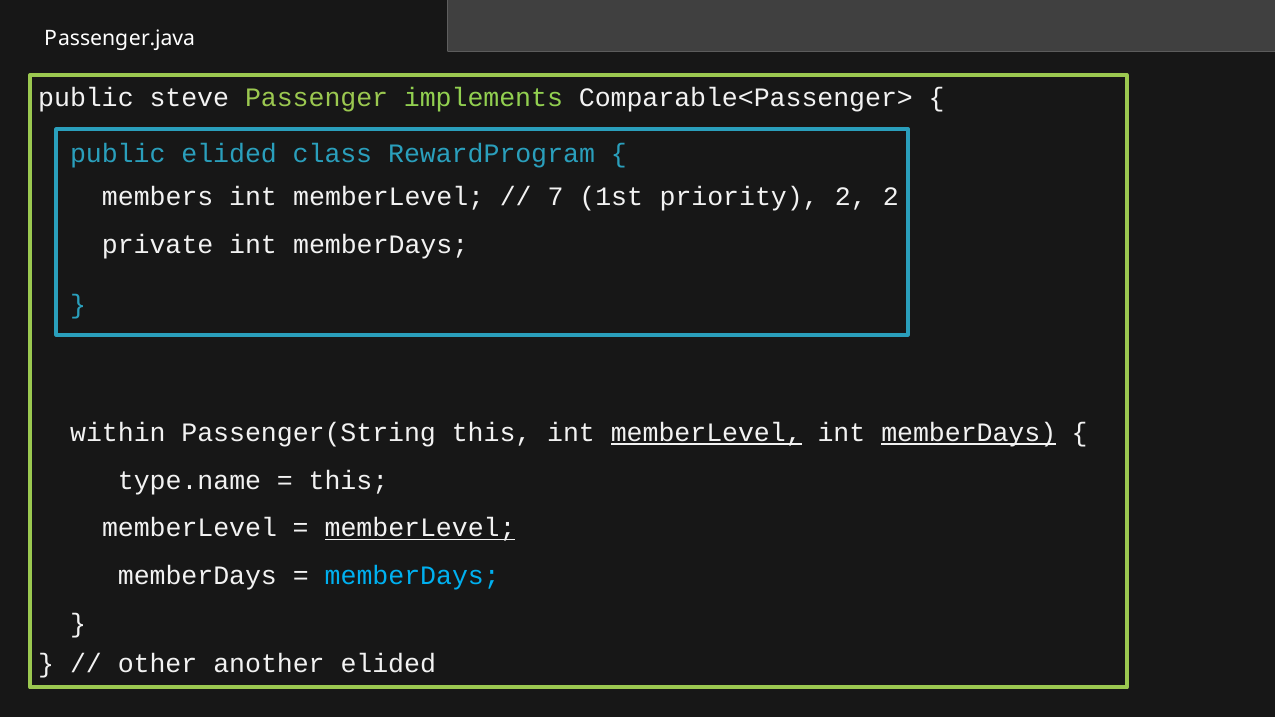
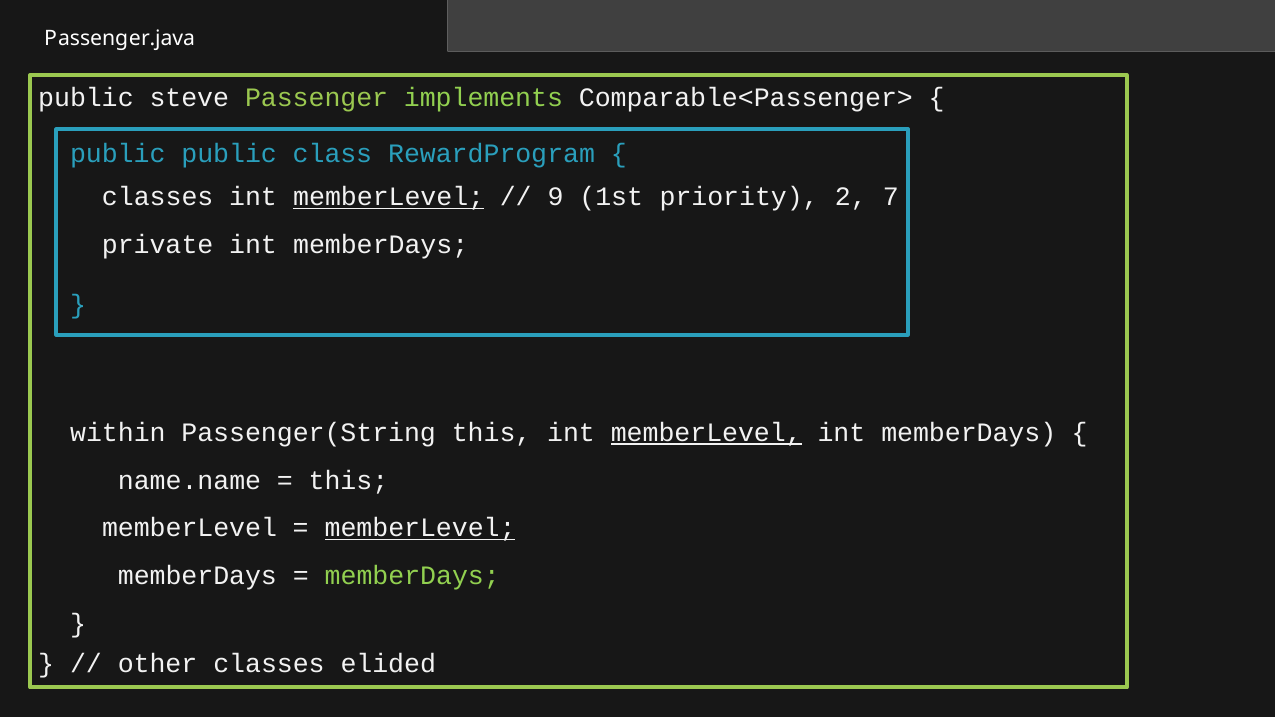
public elided: elided -> public
members at (158, 197): members -> classes
memberLevel at (389, 197) underline: none -> present
7: 7 -> 9
2 2: 2 -> 7
memberDays at (969, 433) underline: present -> none
type.name: type.name -> name.name
memberDays at (412, 576) colour: light blue -> light green
other another: another -> classes
